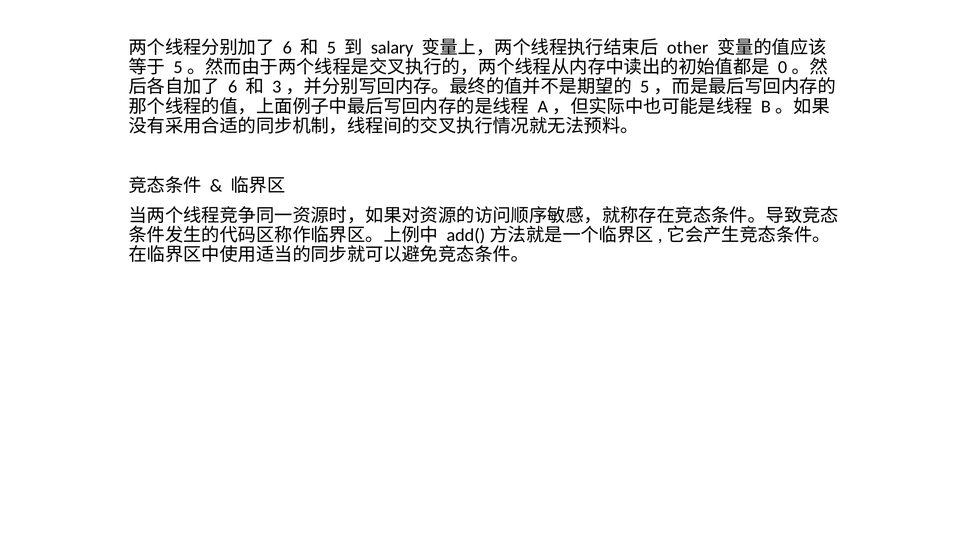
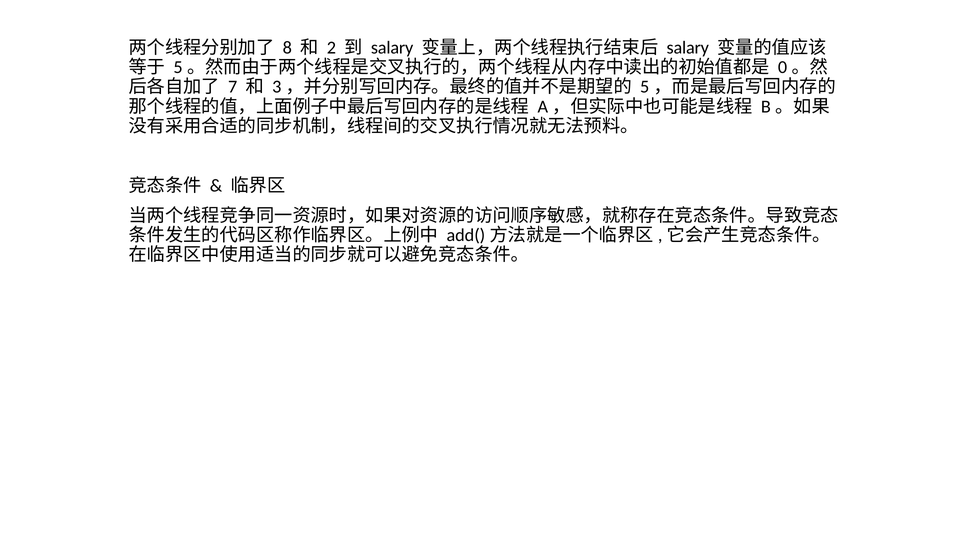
6 at (287, 48): 6 -> 8
5: 5 -> 2
other at (688, 48): other -> salary
6 at (233, 87): 6 -> 7
